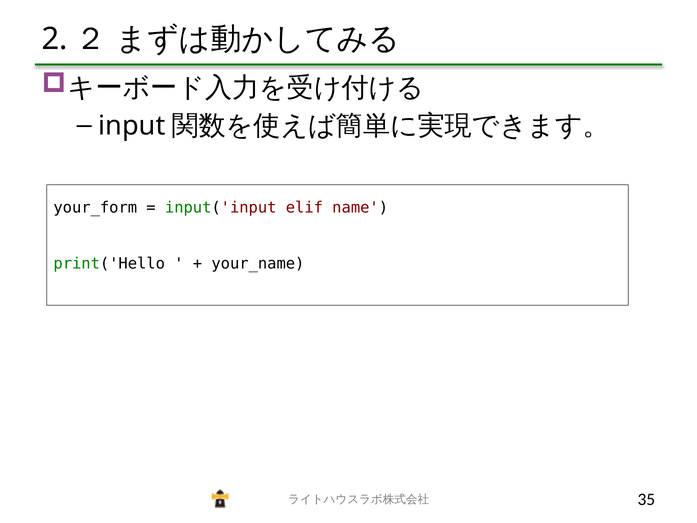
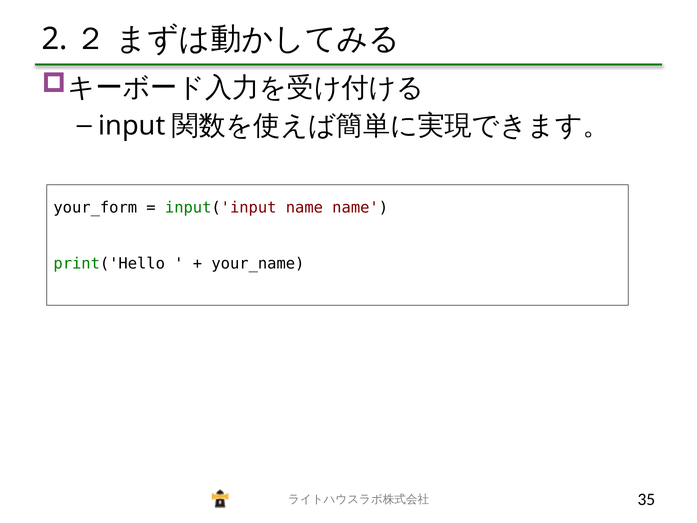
input('input elif: elif -> name
